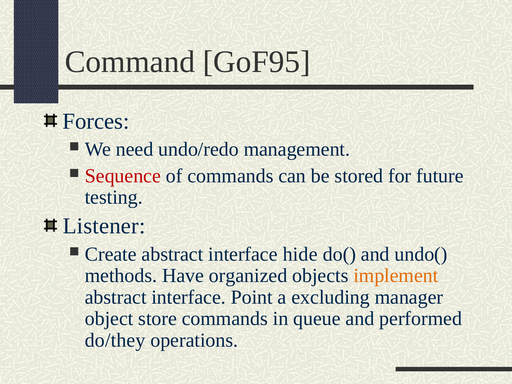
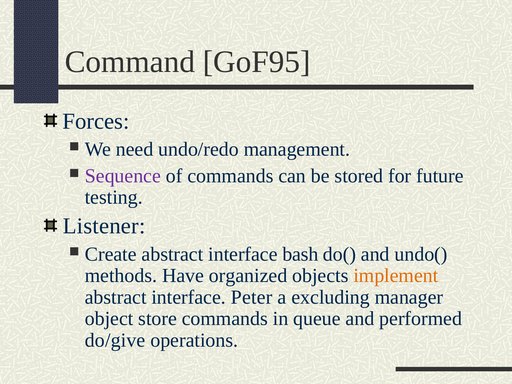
Sequence colour: red -> purple
hide: hide -> bash
Point: Point -> Peter
do/they: do/they -> do/give
